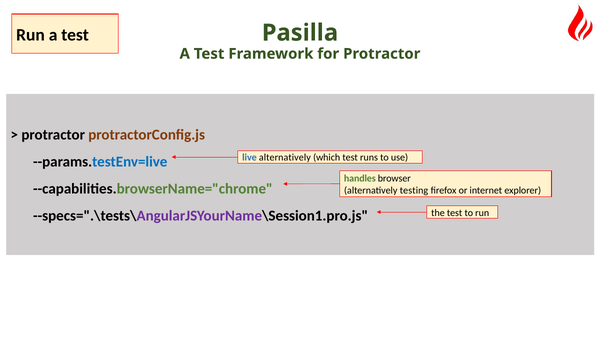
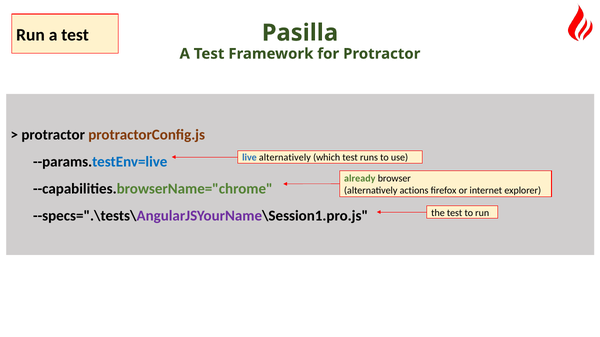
handles: handles -> already
testing: testing -> actions
